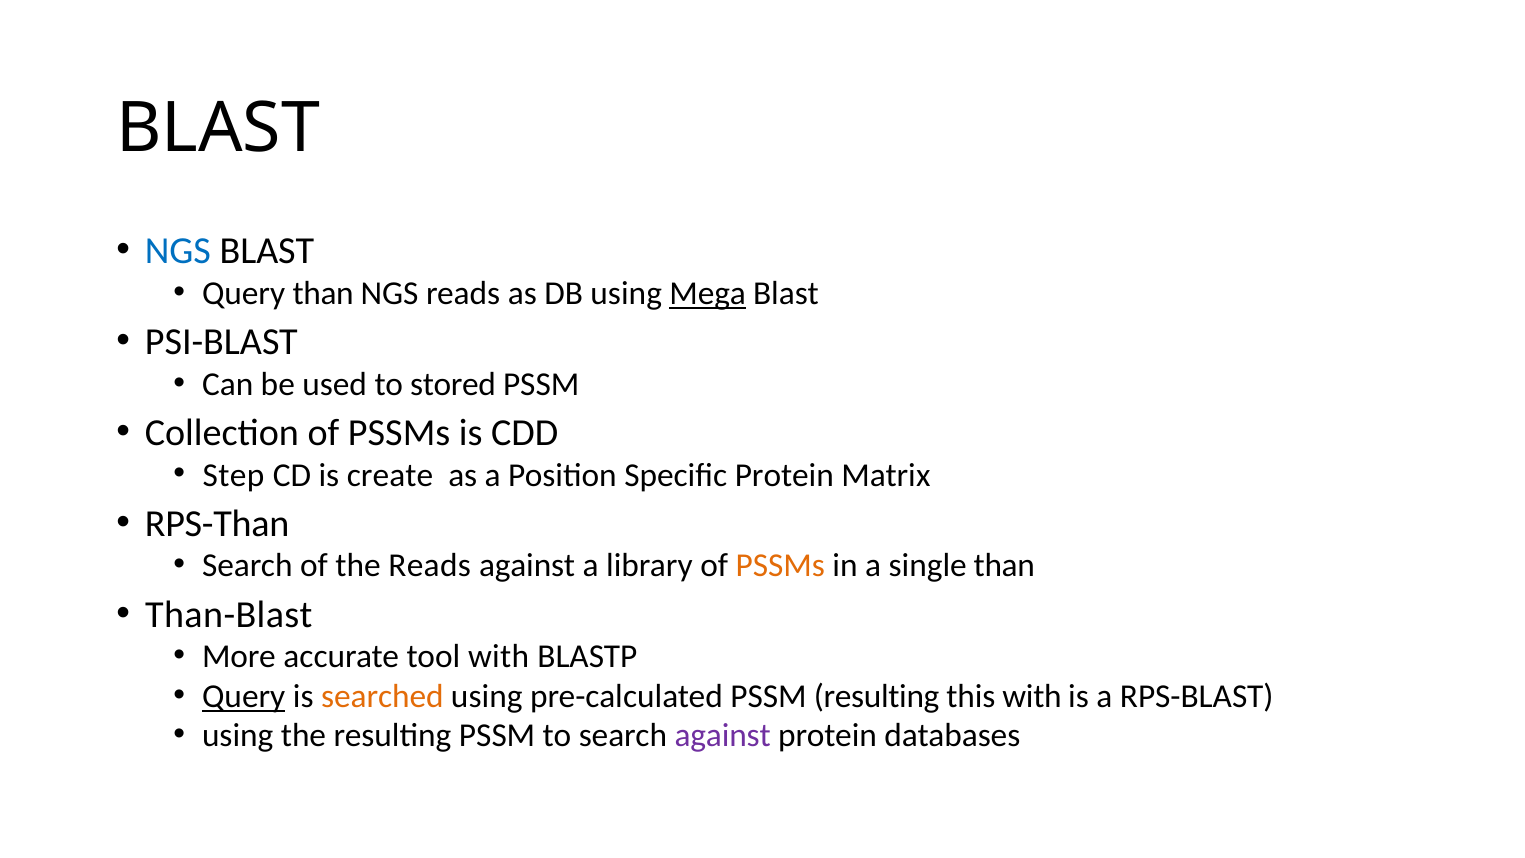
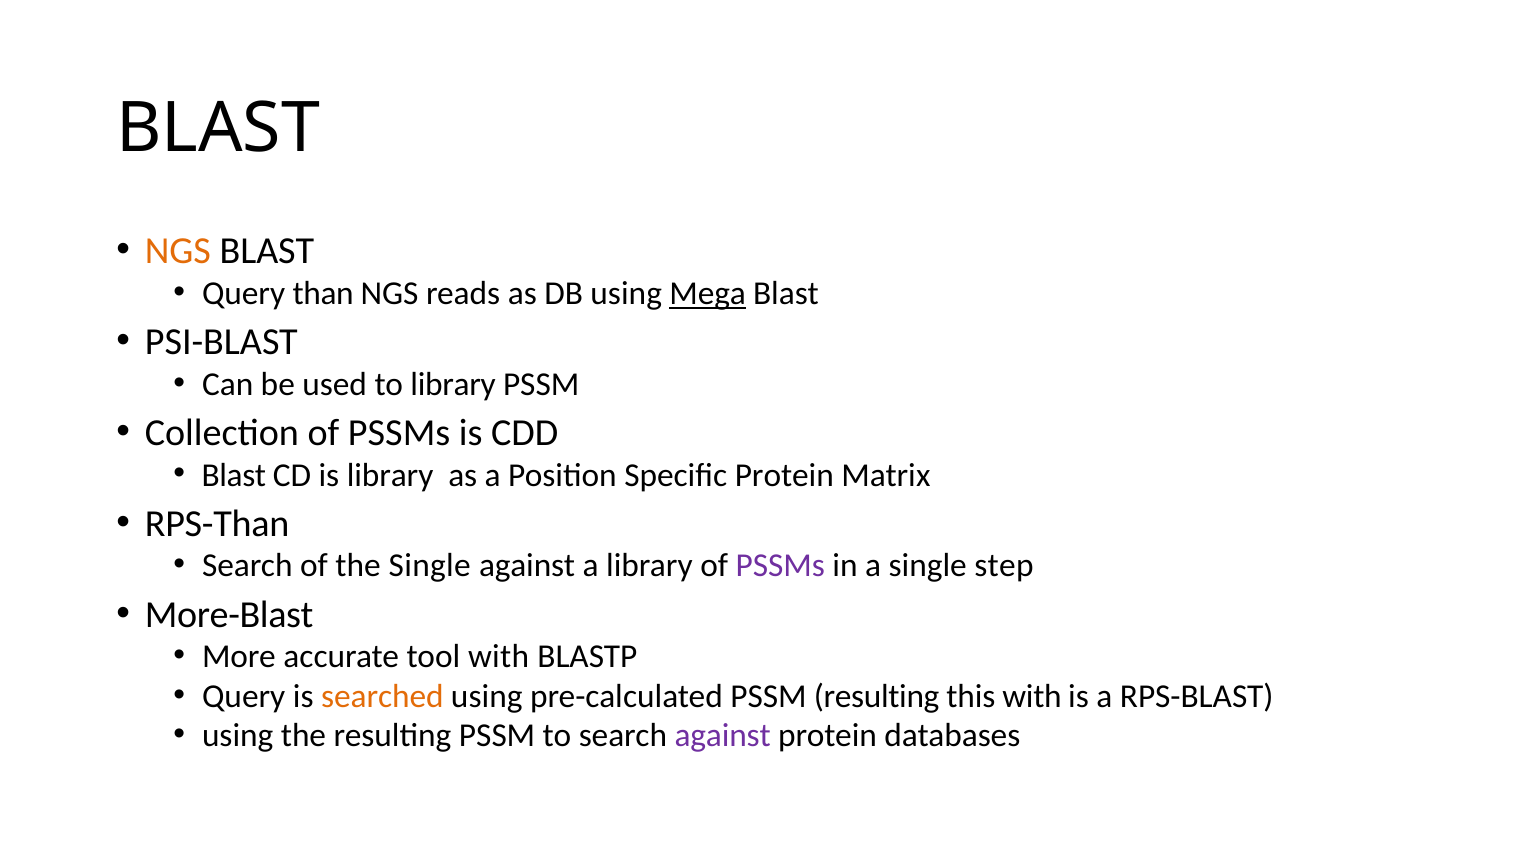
NGS at (178, 251) colour: blue -> orange
to stored: stored -> library
Step at (233, 475): Step -> Blast
is create: create -> library
the Reads: Reads -> Single
PSSMs at (780, 566) colour: orange -> purple
single than: than -> step
Than-Blast: Than-Blast -> More-Blast
Query at (244, 696) underline: present -> none
